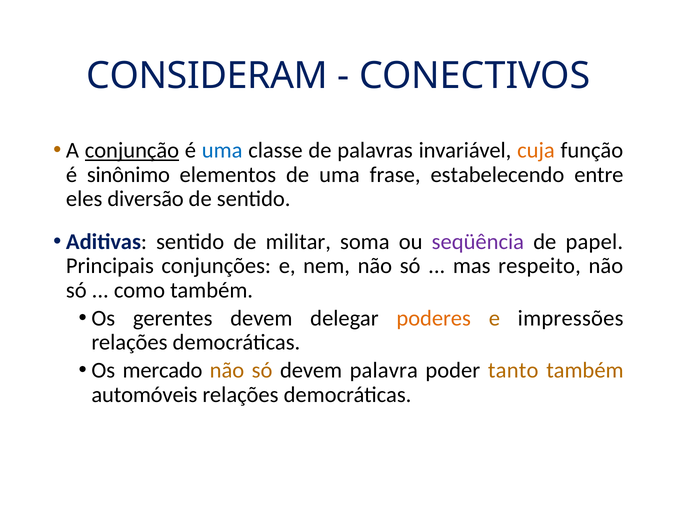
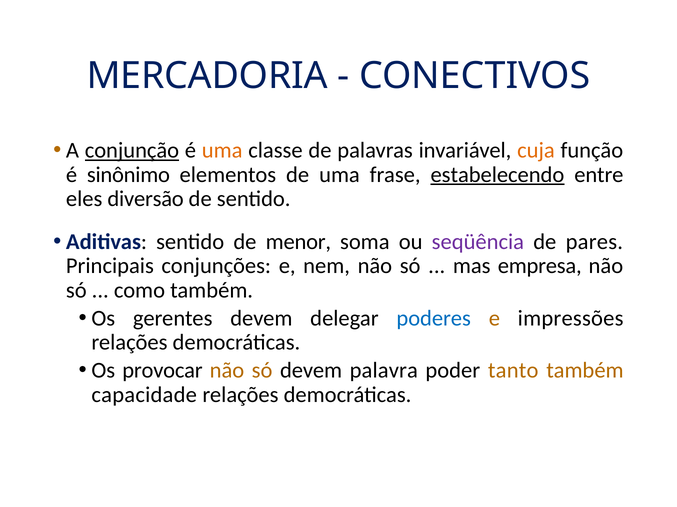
CONSIDERAM: CONSIDERAM -> MERCADORIA
uma at (222, 151) colour: blue -> orange
estabelecendo underline: none -> present
militar: militar -> menor
papel: papel -> pares
respeito: respeito -> empresa
poderes colour: orange -> blue
mercado: mercado -> provocar
automóveis: automóveis -> capacidade
